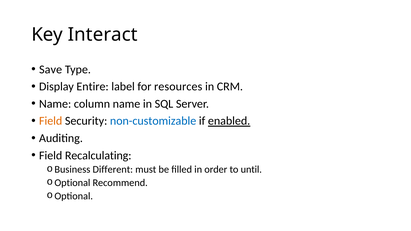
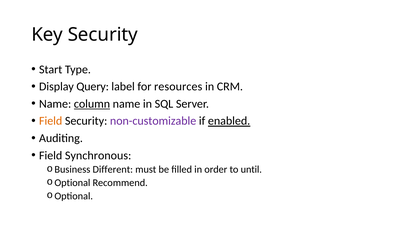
Key Interact: Interact -> Security
Save: Save -> Start
Entire: Entire -> Query
column underline: none -> present
non-customizable colour: blue -> purple
Recalculating: Recalculating -> Synchronous
